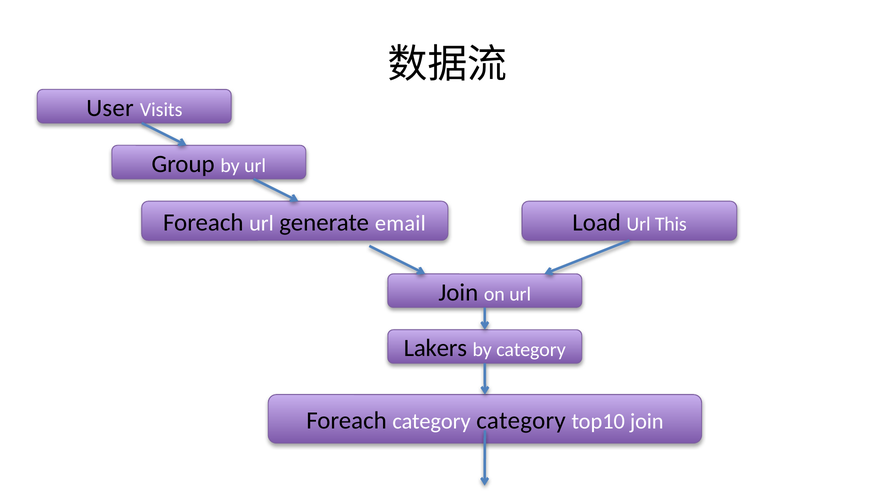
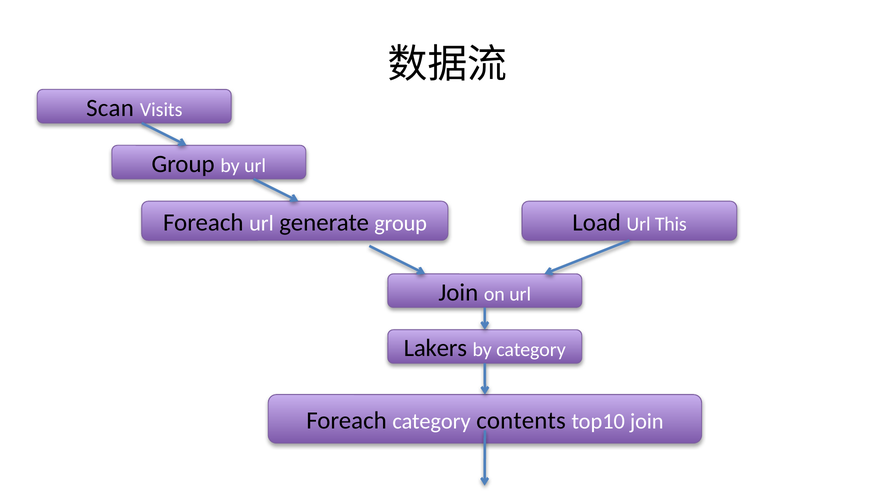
User: User -> Scan
generate email: email -> group
category category: category -> contents
